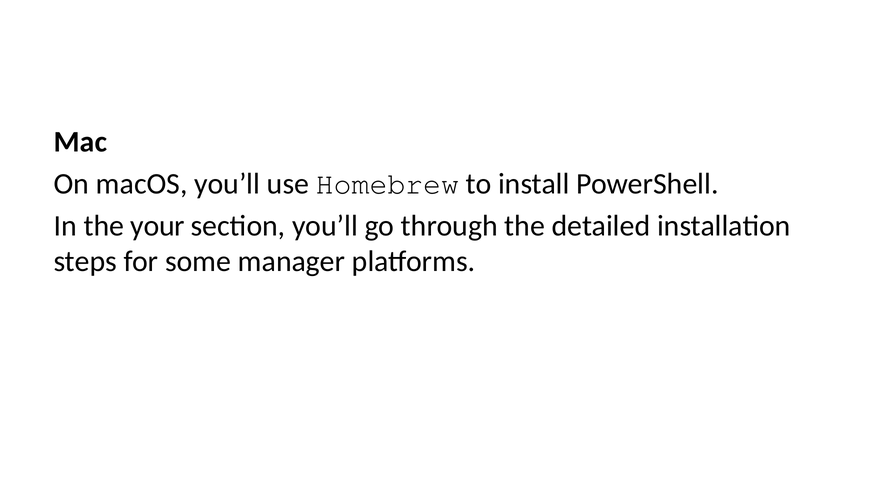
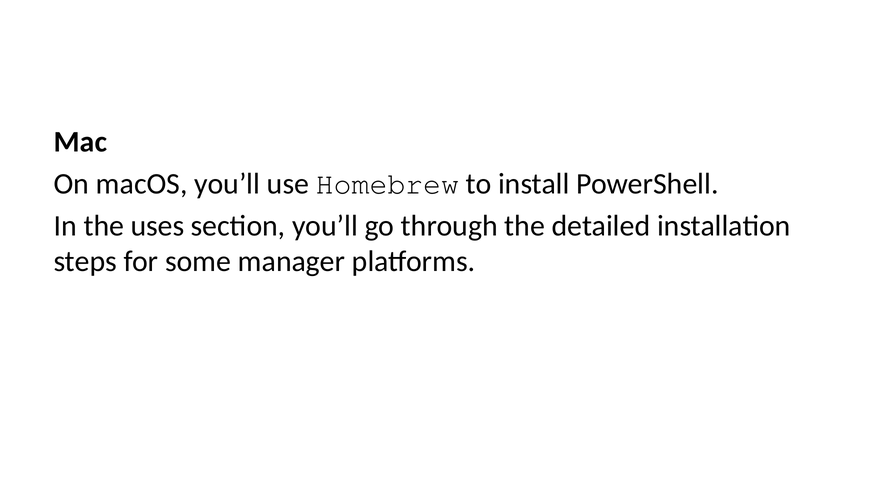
your: your -> uses
